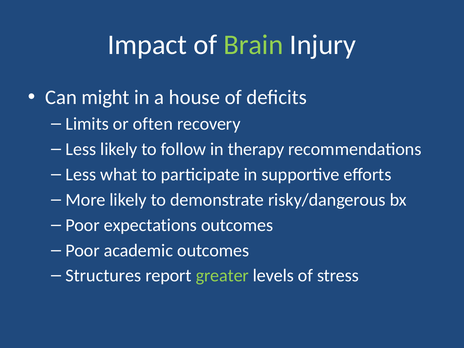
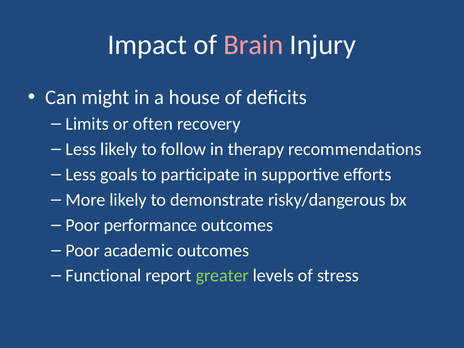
Brain colour: light green -> pink
what: what -> goals
expectations: expectations -> performance
Structures: Structures -> Functional
